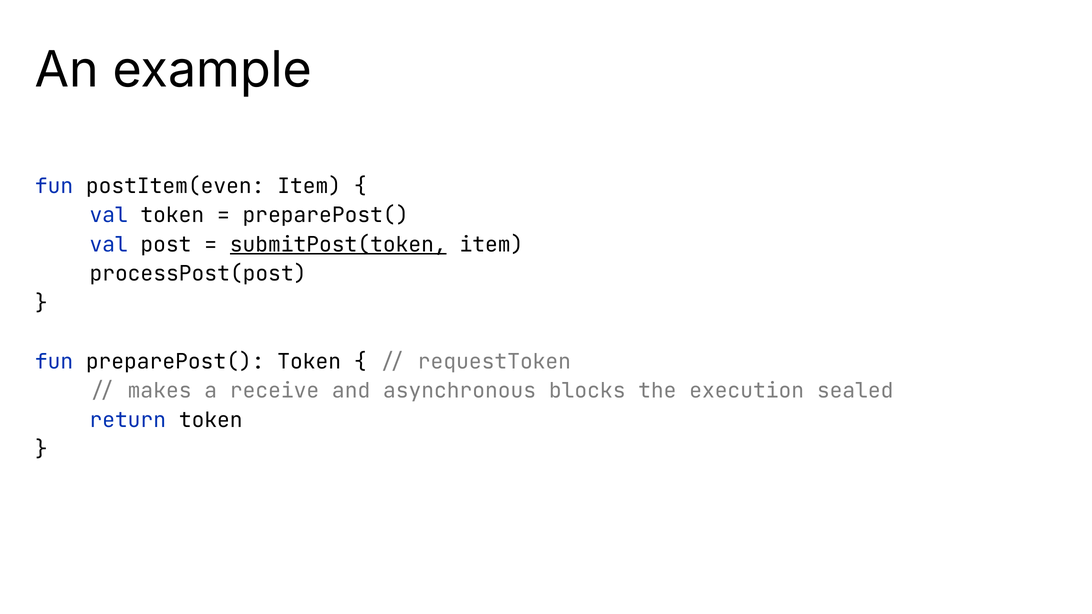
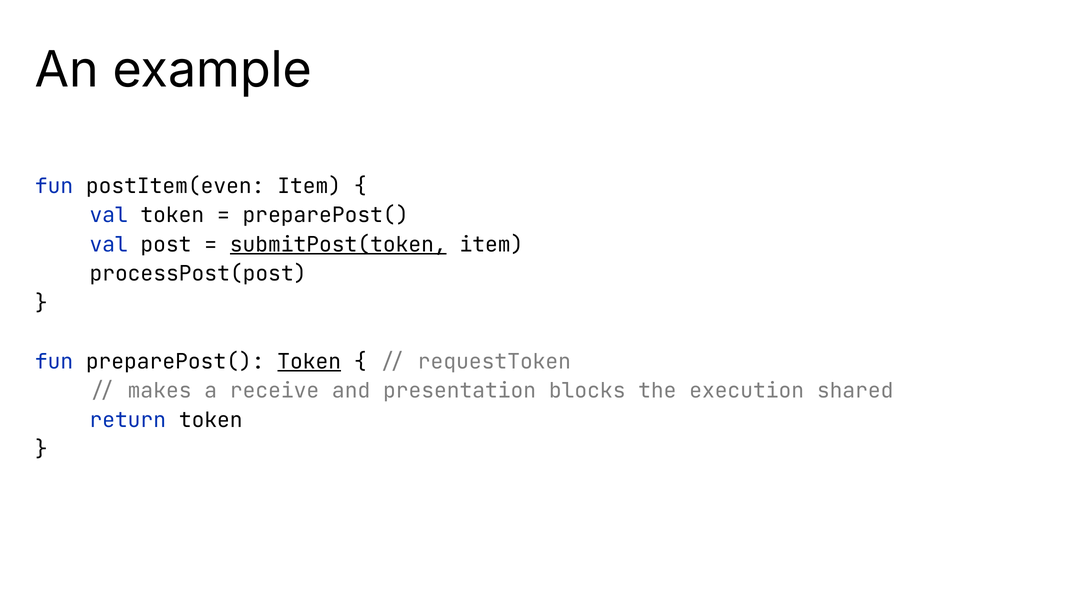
Token at (309, 362) underline: none -> present
asynchronous: asynchronous -> presentation
sealed: sealed -> shared
